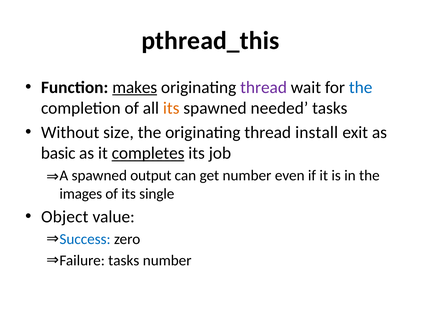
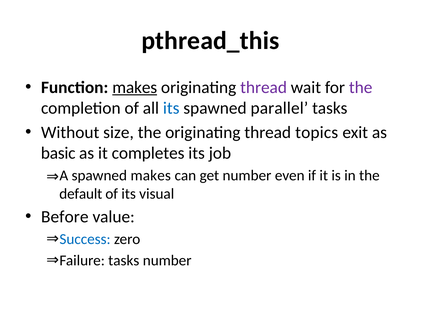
the at (361, 87) colour: blue -> purple
its at (171, 108) colour: orange -> blue
needed: needed -> parallel
install: install -> topics
completes underline: present -> none
spawned output: output -> makes
images: images -> default
single: single -> visual
Object: Object -> Before
